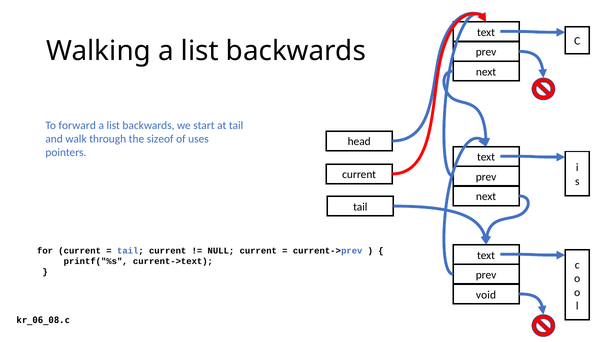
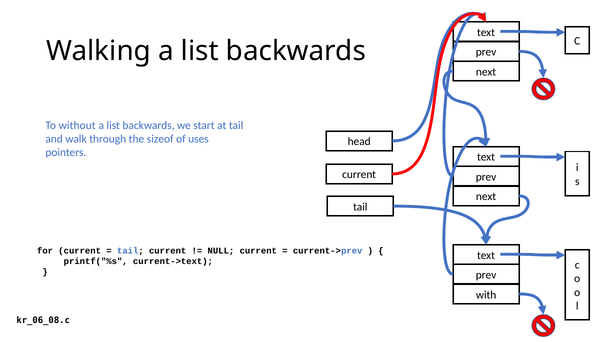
forward: forward -> without
void: void -> with
